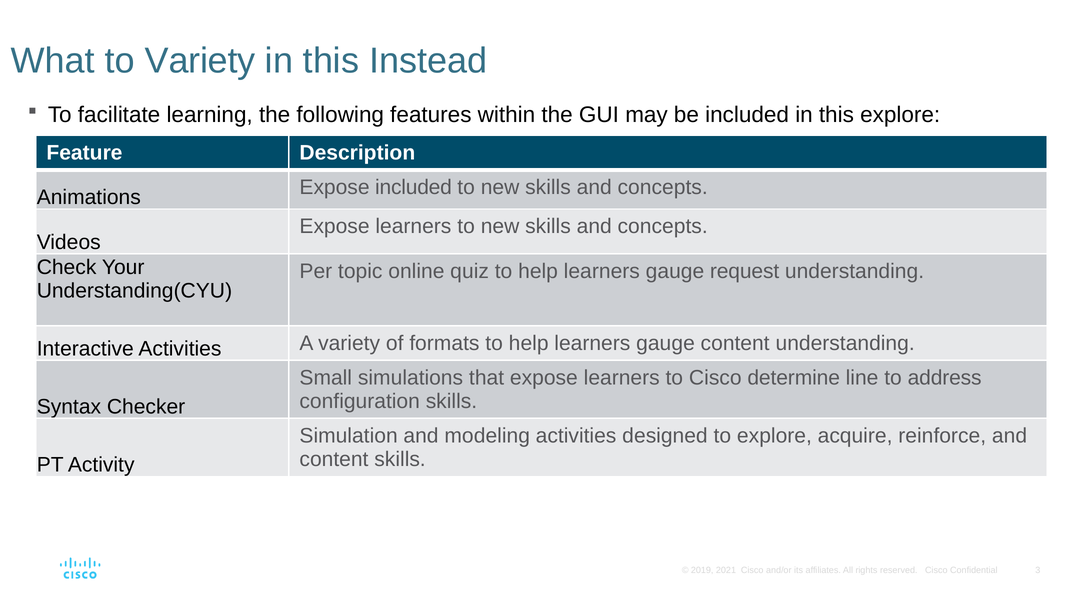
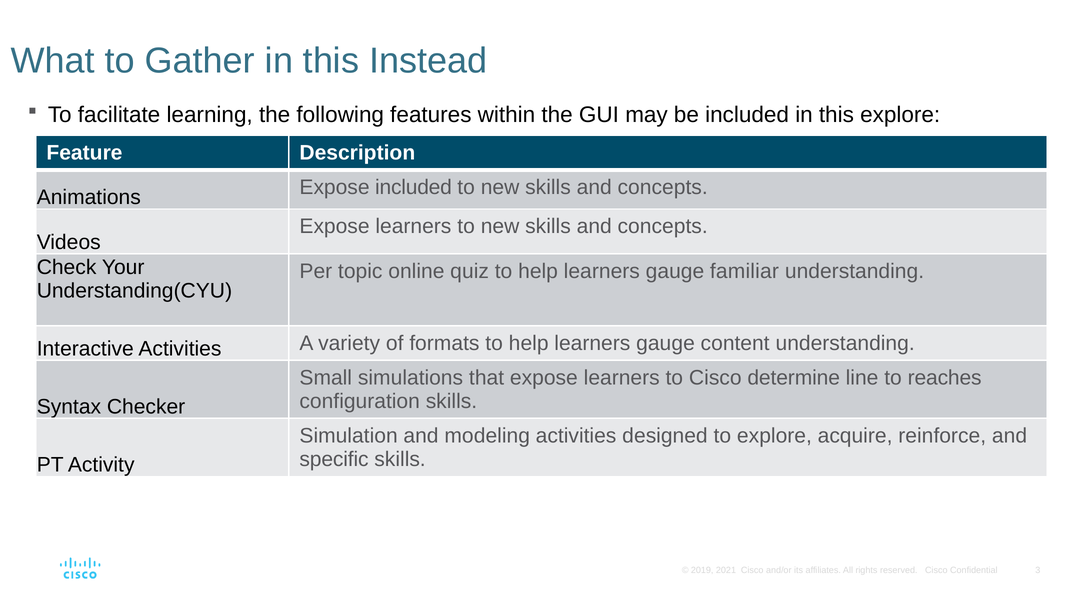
to Variety: Variety -> Gather
request: request -> familiar
address: address -> reaches
content at (334, 460): content -> specific
